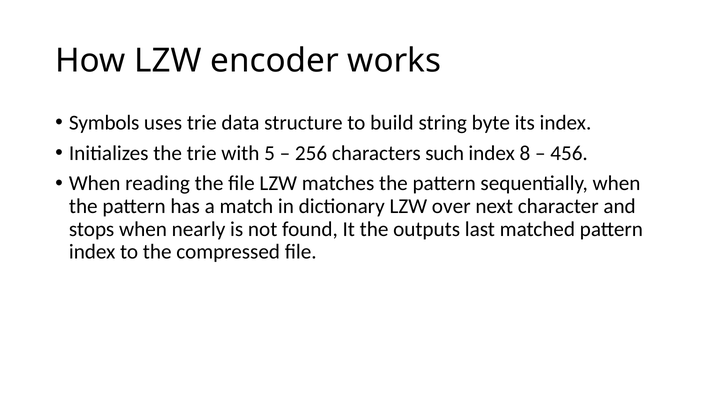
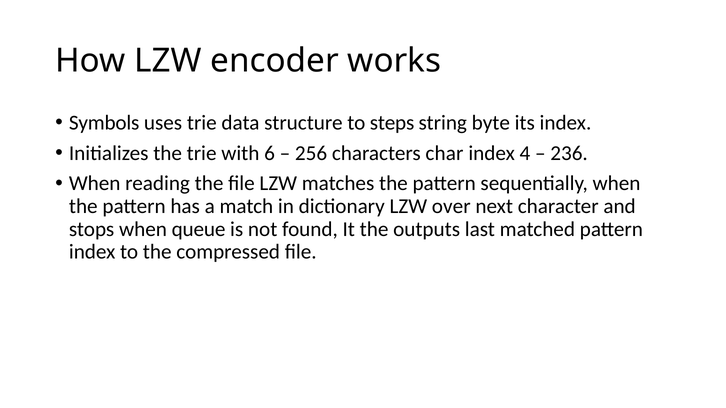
build: build -> steps
5: 5 -> 6
such: such -> char
8: 8 -> 4
456: 456 -> 236
nearly: nearly -> queue
